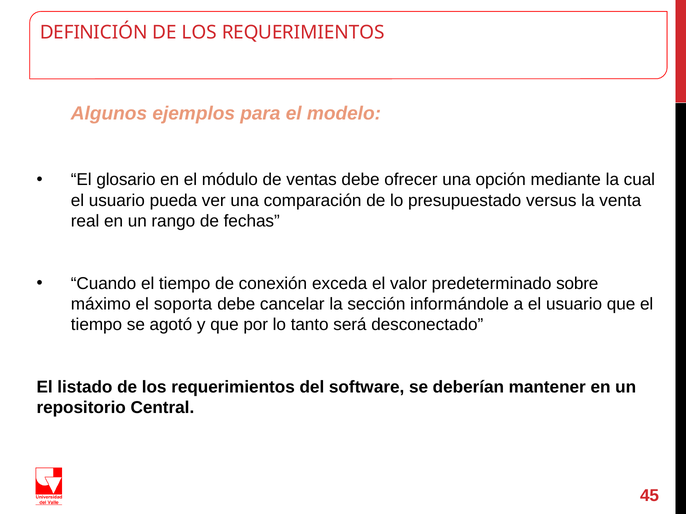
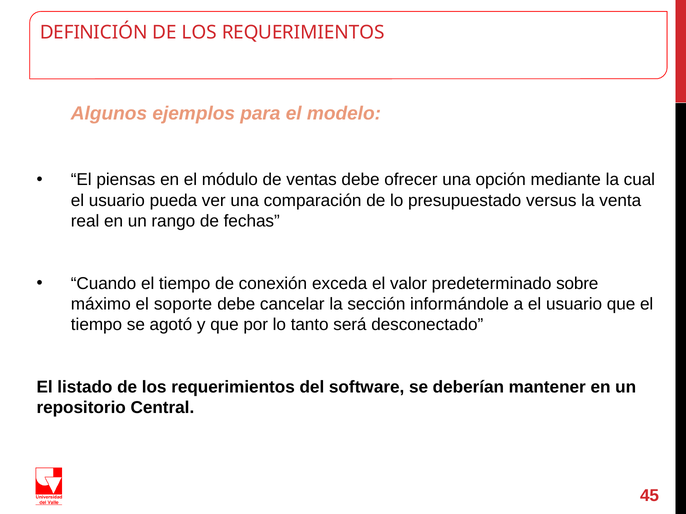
glosario: glosario -> piensas
soporta: soporta -> soporte
